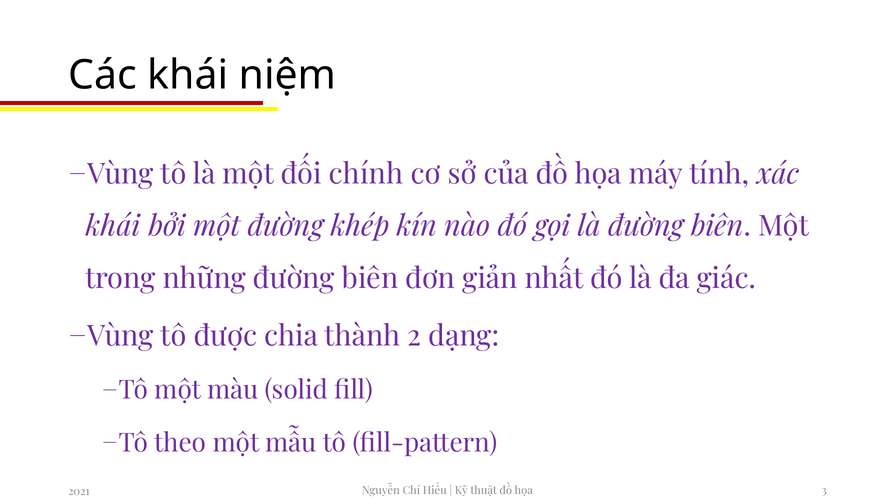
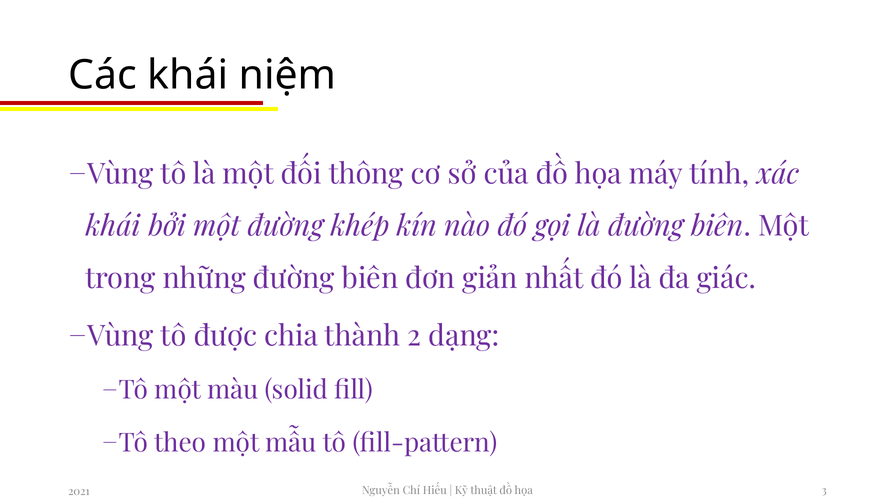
chính: chính -> thông
